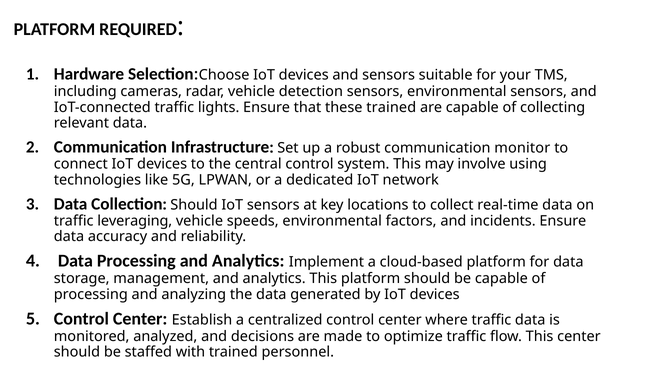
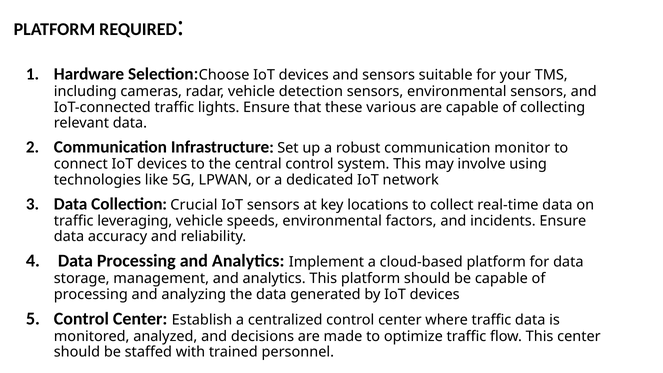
these trained: trained -> various
Should at (194, 205): Should -> Crucial
